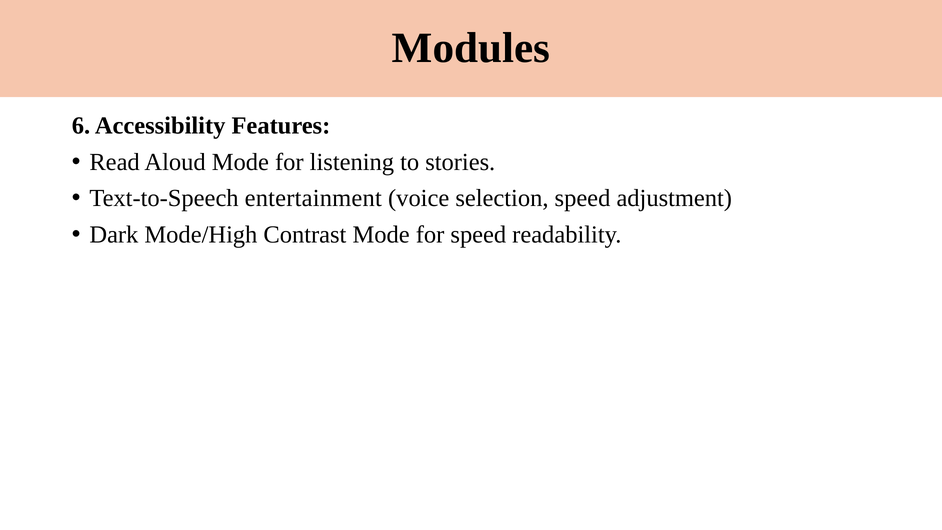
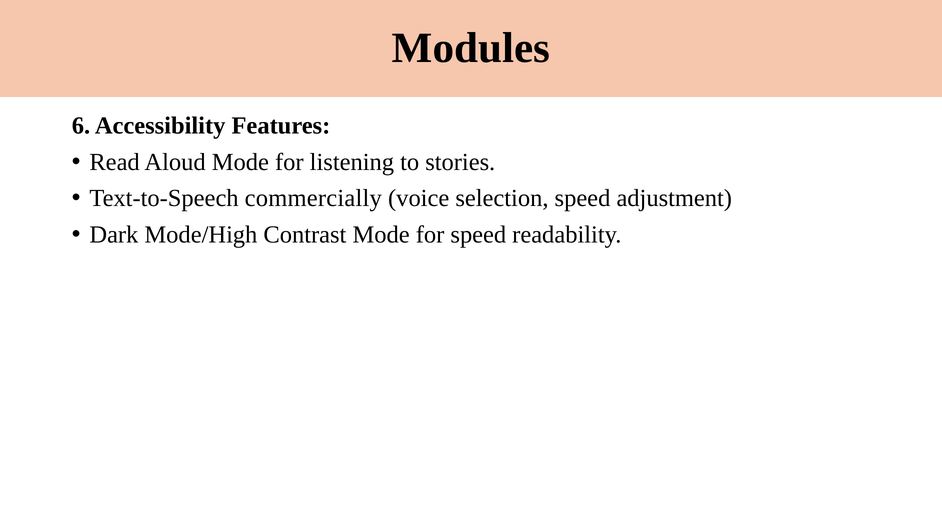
entertainment: entertainment -> commercially
